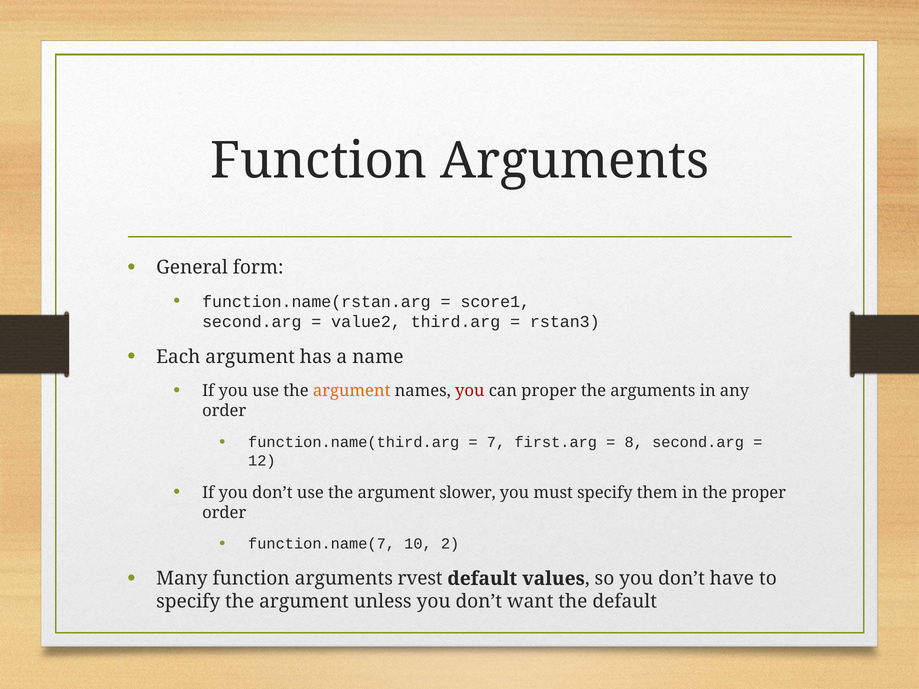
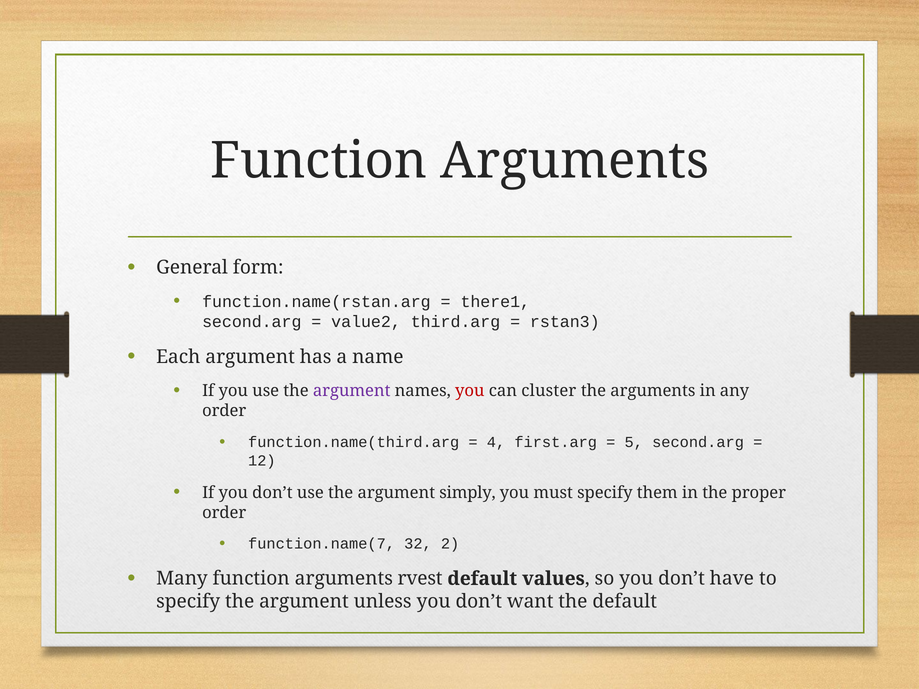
score1: score1 -> there1
argument at (352, 391) colour: orange -> purple
can proper: proper -> cluster
7: 7 -> 4
8: 8 -> 5
slower: slower -> simply
10: 10 -> 32
